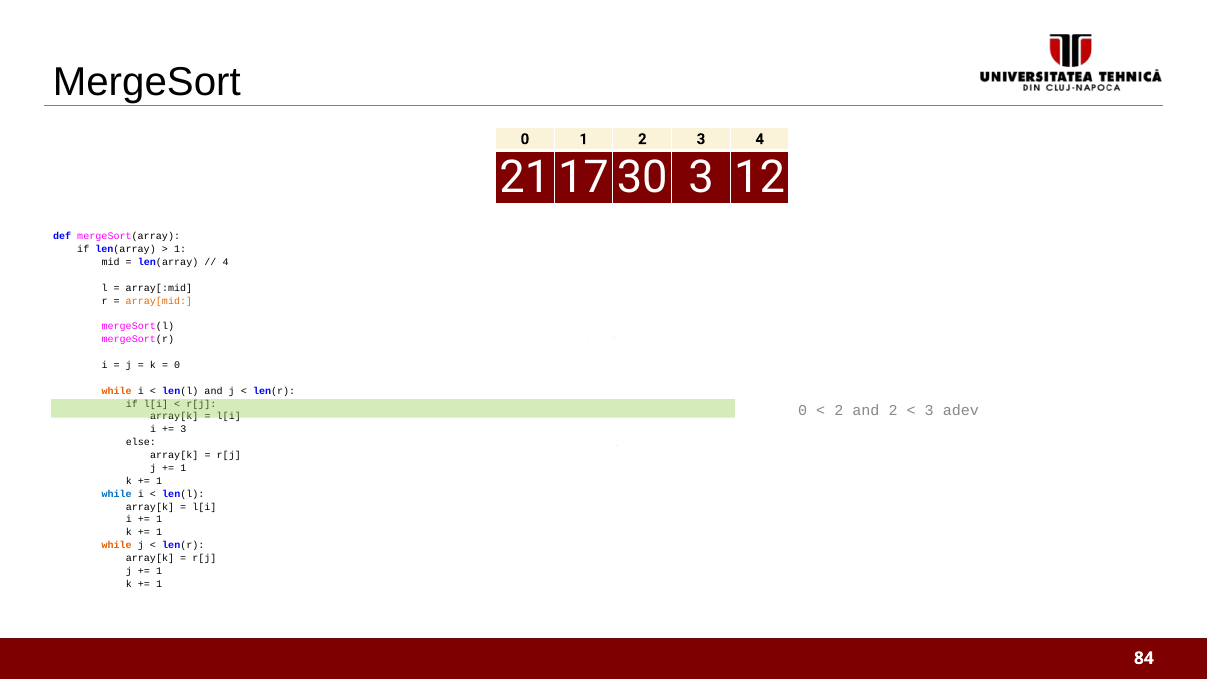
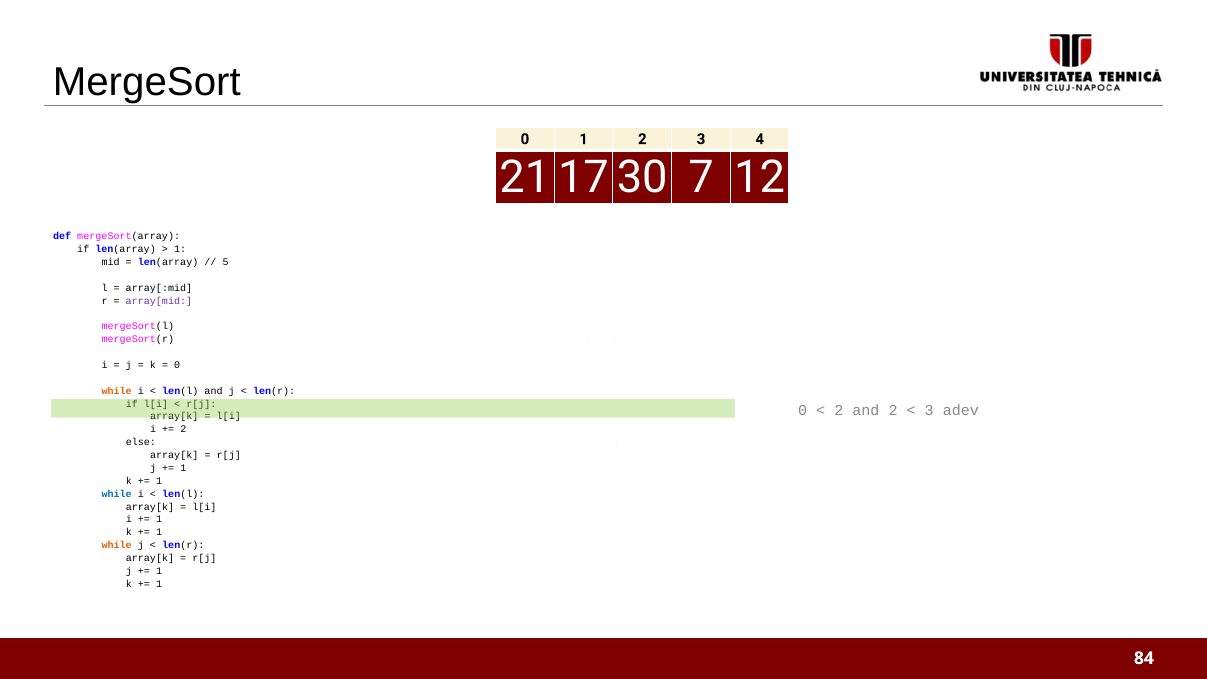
3 at (701, 177): 3 -> 7
4 at (226, 262): 4 -> 5
array[mid colour: orange -> purple
3 at (183, 429): 3 -> 2
